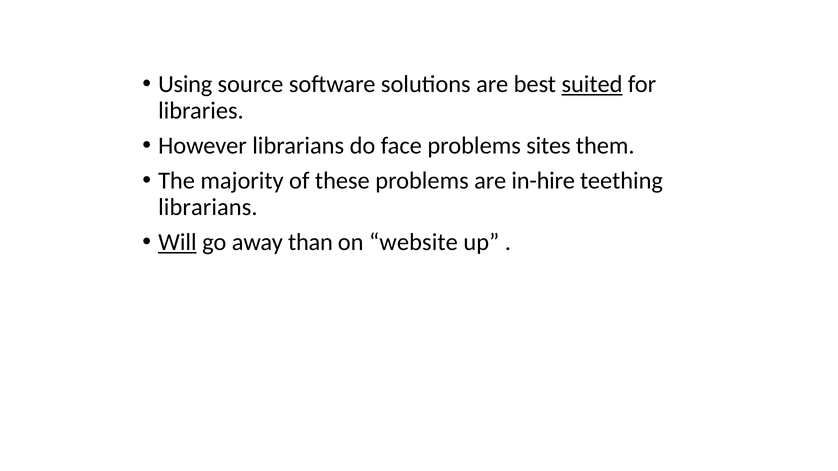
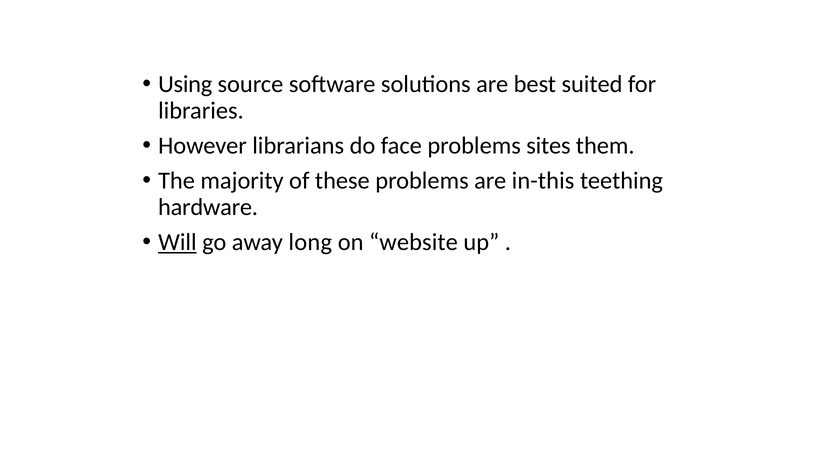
suited underline: present -> none
in-hire: in-hire -> in-this
librarians at (208, 207): librarians -> hardware
than: than -> long
